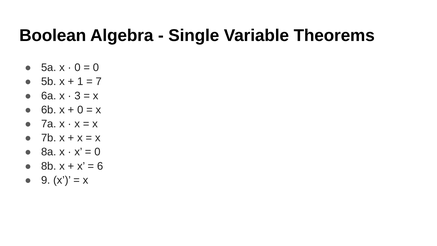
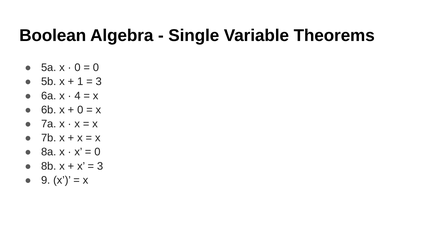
7 at (99, 82): 7 -> 3
3: 3 -> 4
6 at (100, 166): 6 -> 3
